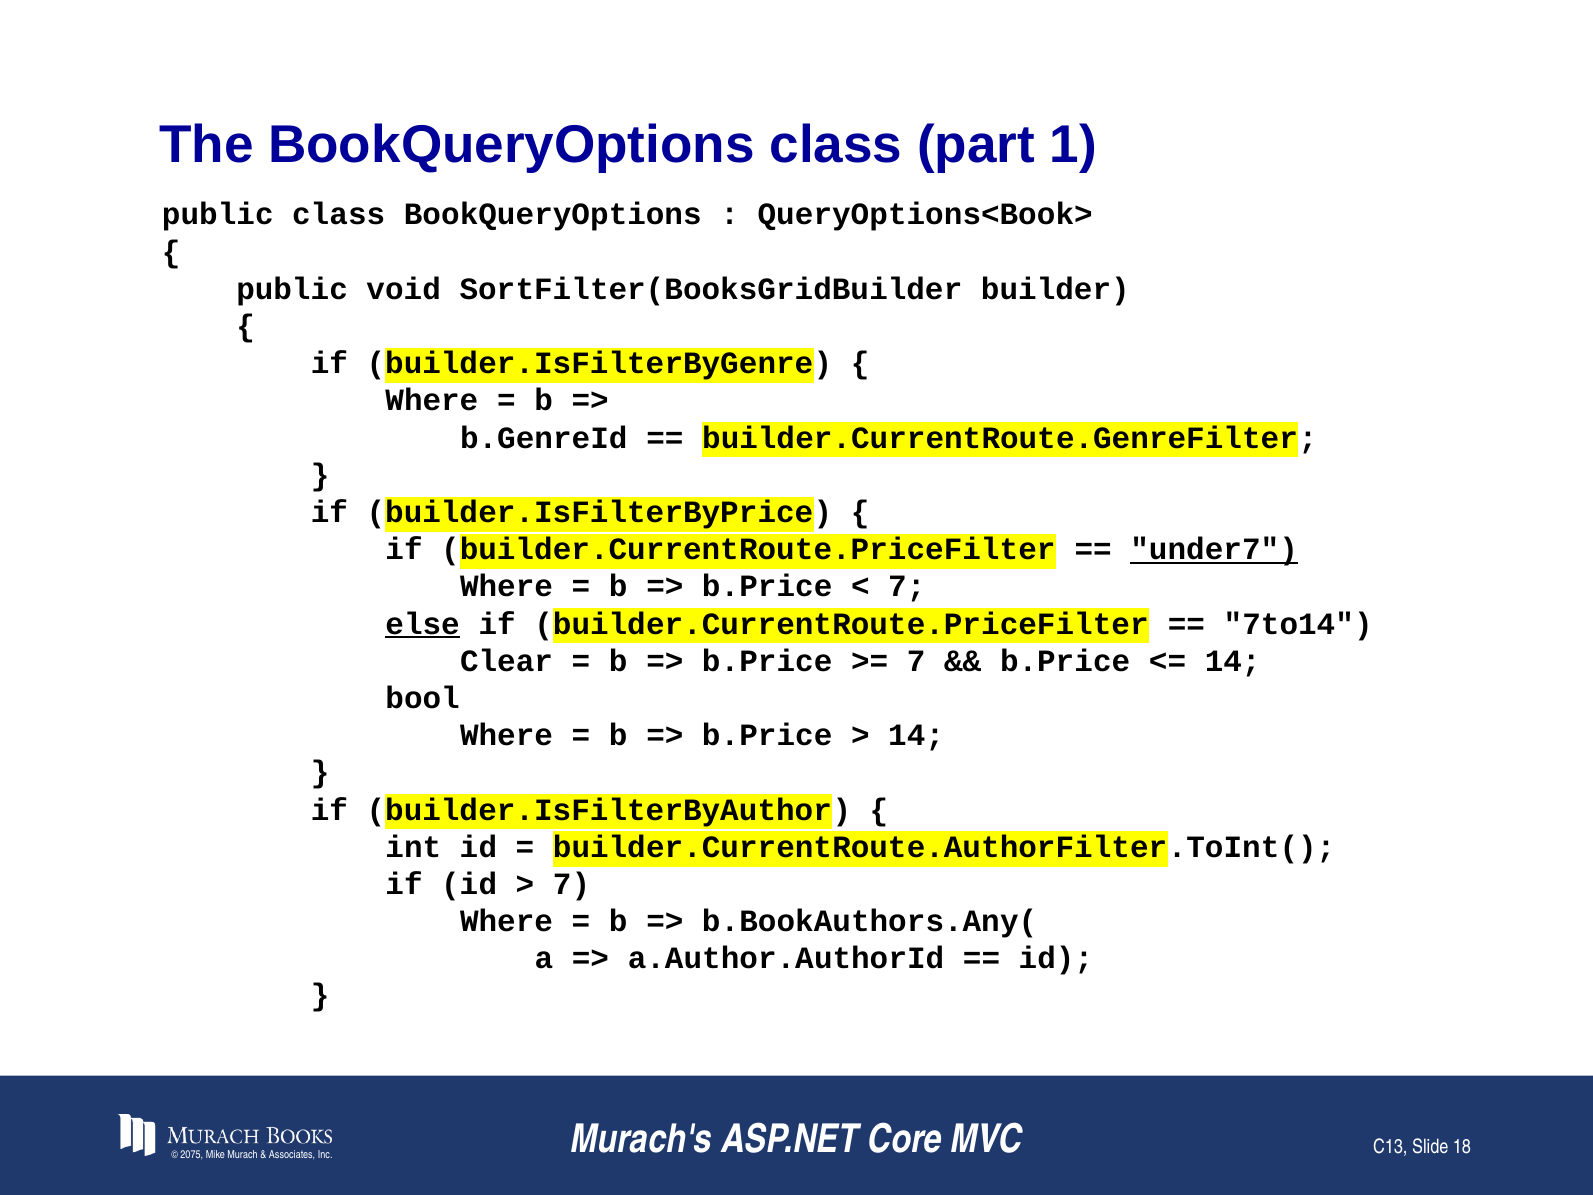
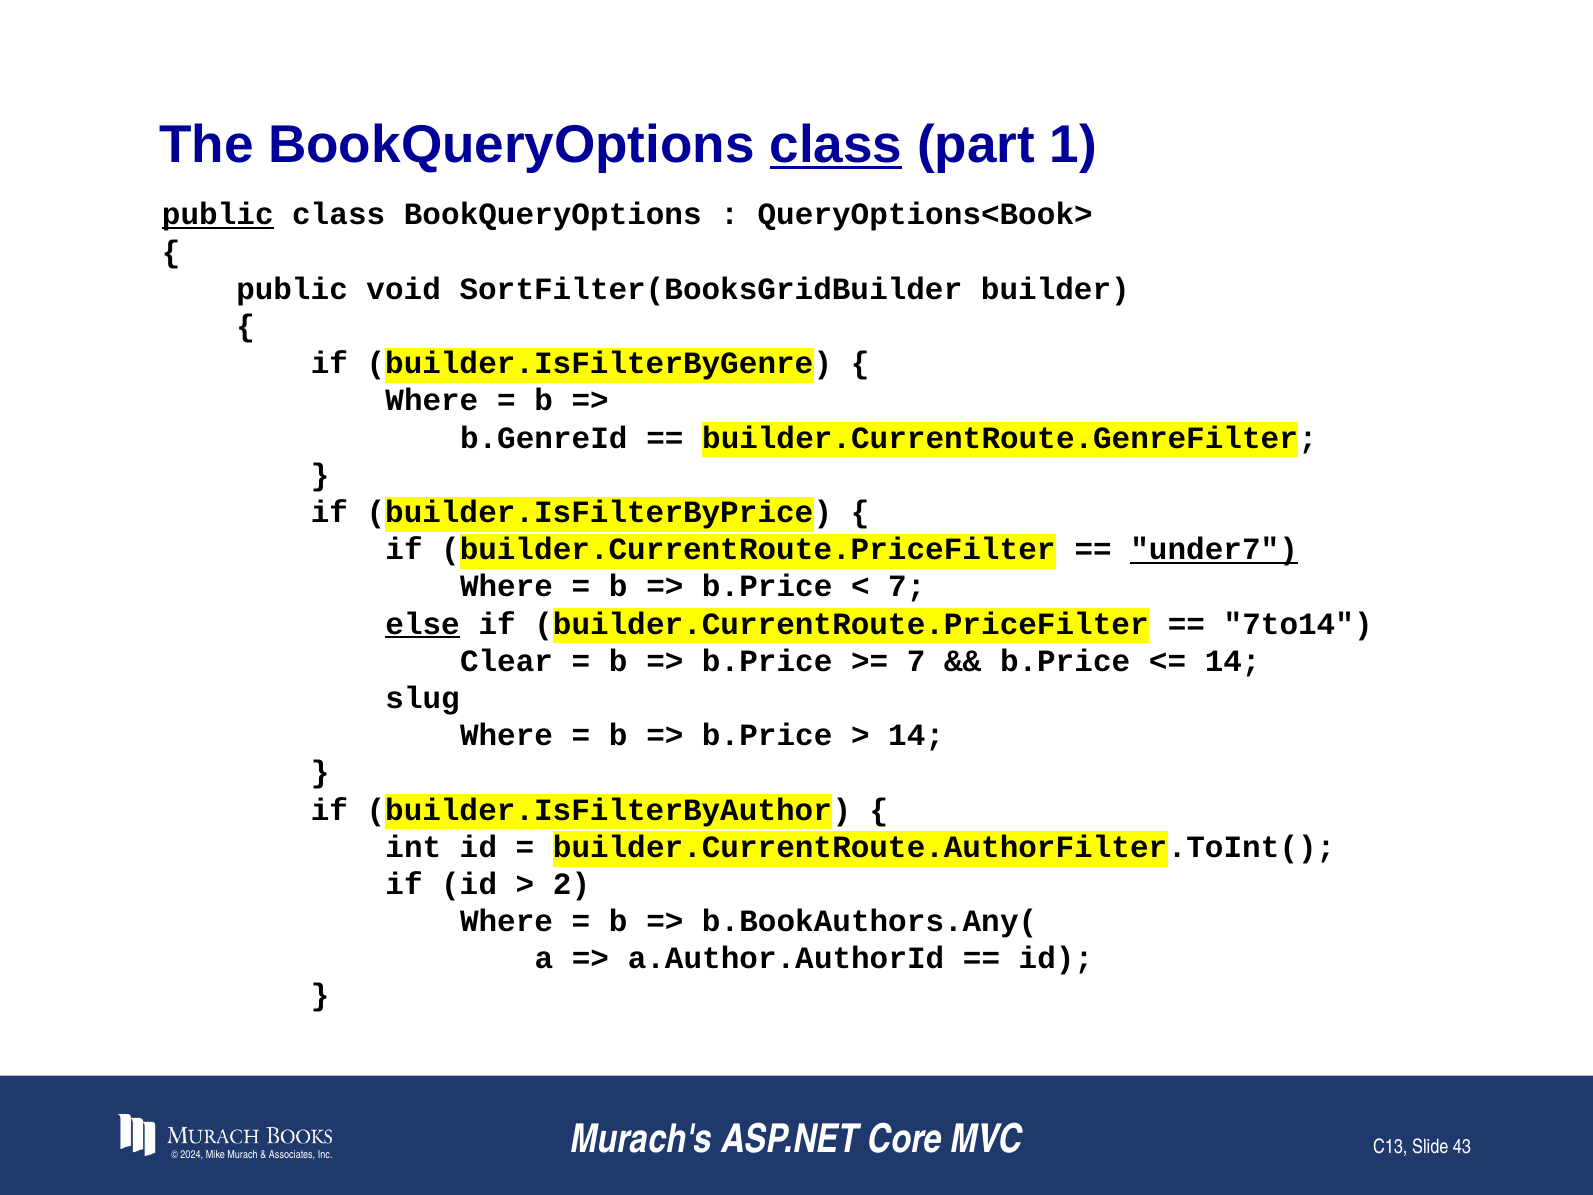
class at (836, 145) underline: none -> present
public at (218, 215) underline: none -> present
bool: bool -> slug
7 at (571, 884): 7 -> 2
2075: 2075 -> 2024
18: 18 -> 43
